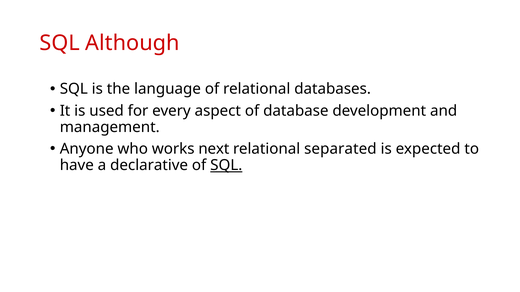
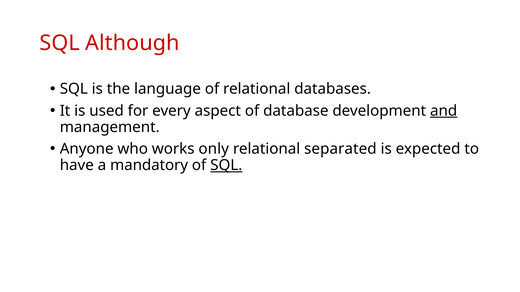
and underline: none -> present
next: next -> only
declarative: declarative -> mandatory
